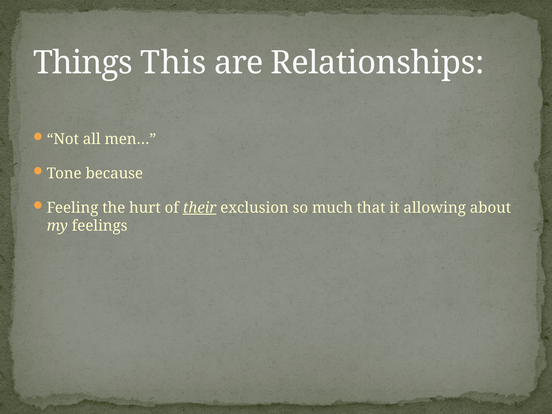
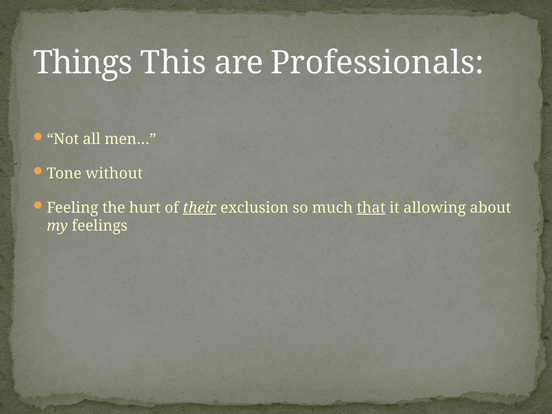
Relationships: Relationships -> Professionals
because: because -> without
that underline: none -> present
